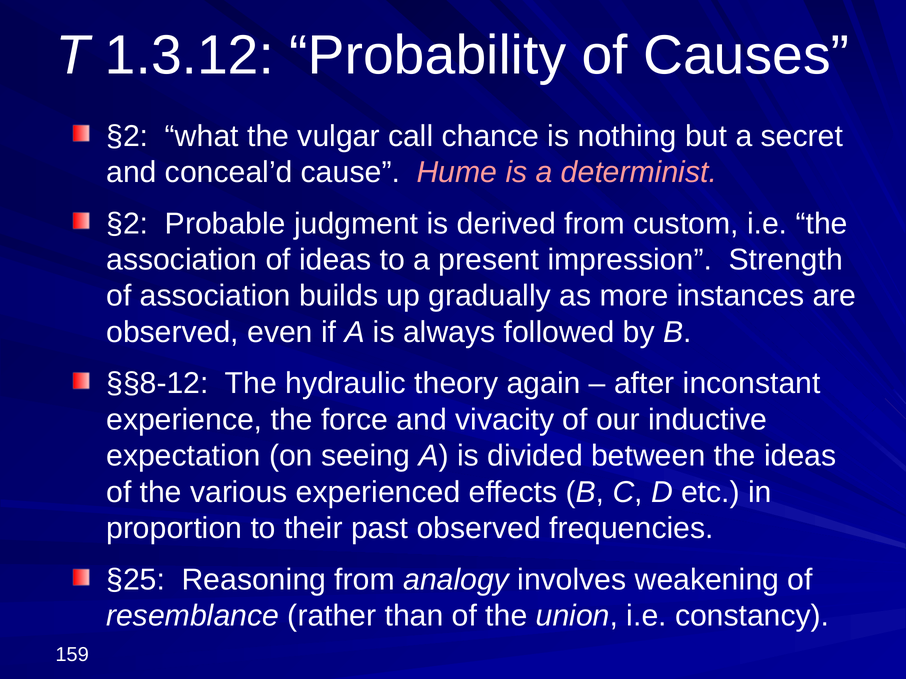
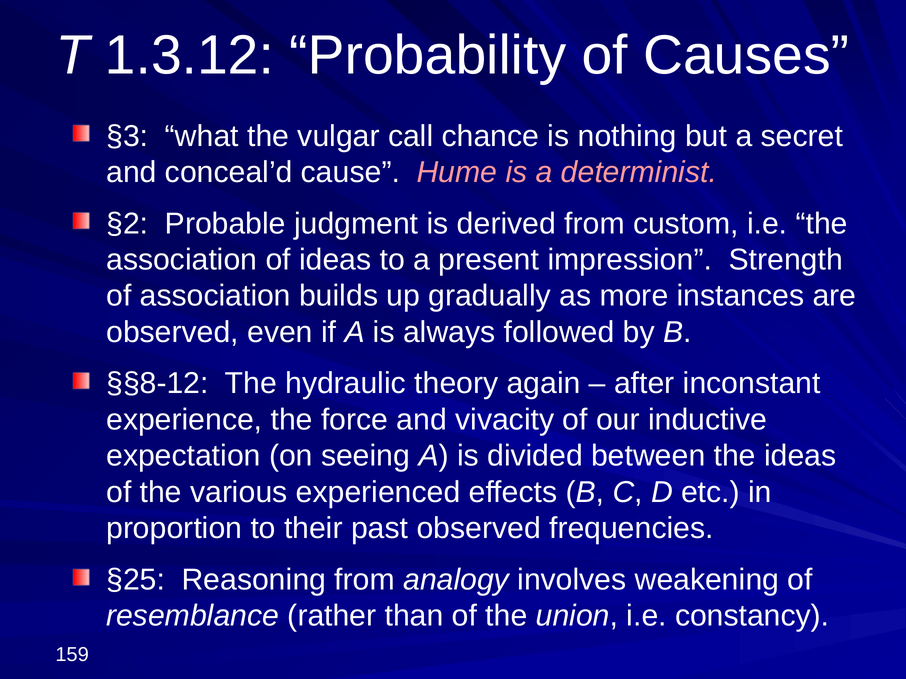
§2 at (127, 136): §2 -> §3
